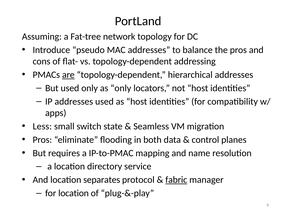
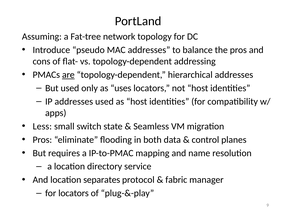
as only: only -> uses
fabric underline: present -> none
for location: location -> locators
